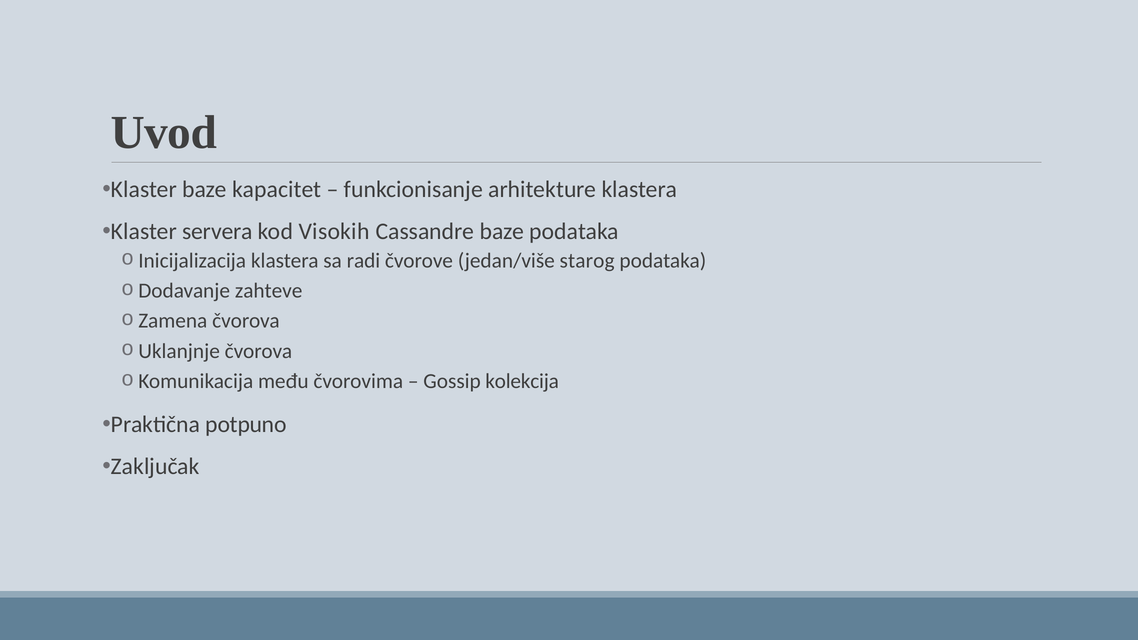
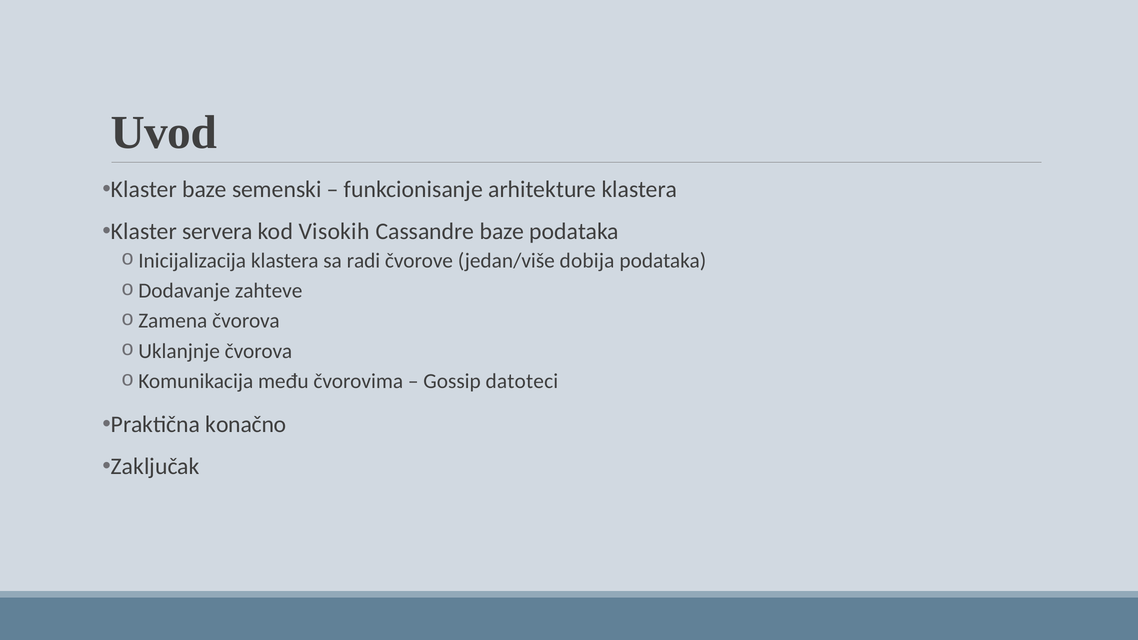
kapacitet: kapacitet -> semenski
starog: starog -> dobija
kolekcija: kolekcija -> datoteci
potpuno: potpuno -> konačno
